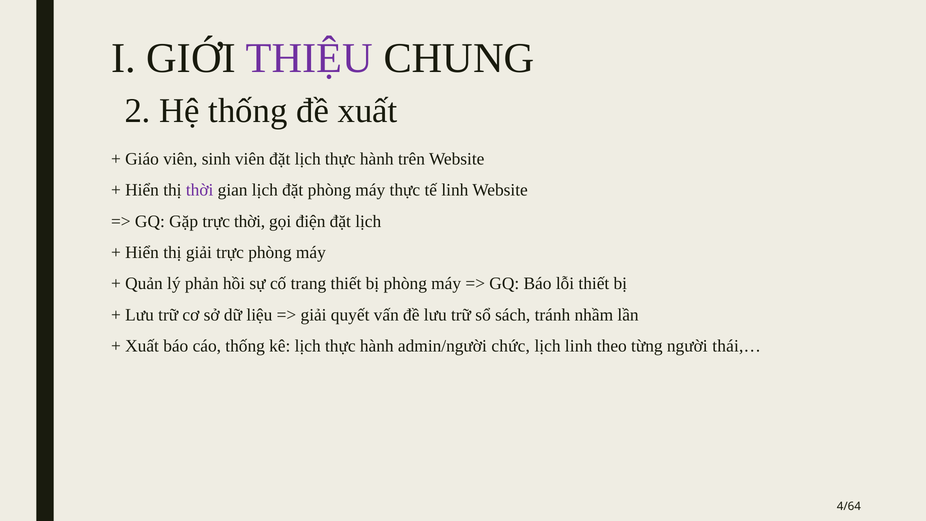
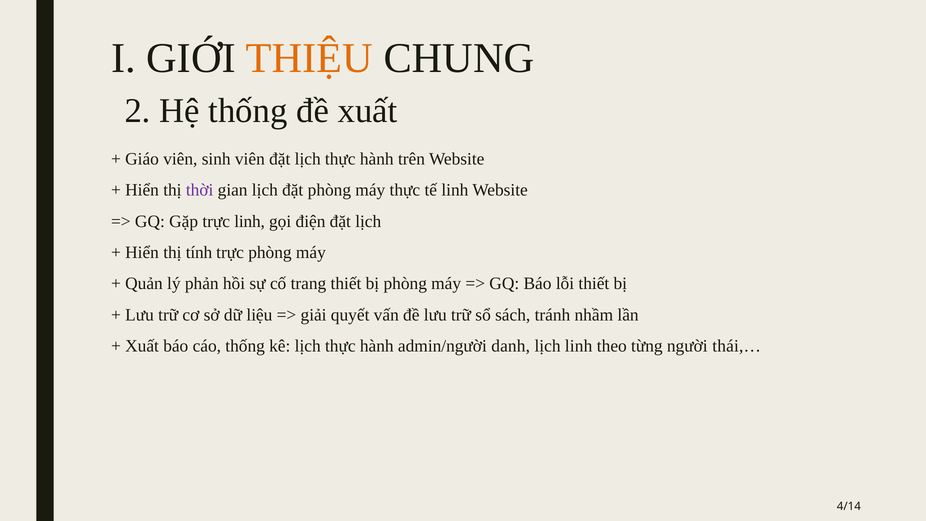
THIỆU colour: purple -> orange
trực thời: thời -> linh
thị giải: giải -> tính
chức: chức -> danh
4/64: 4/64 -> 4/14
